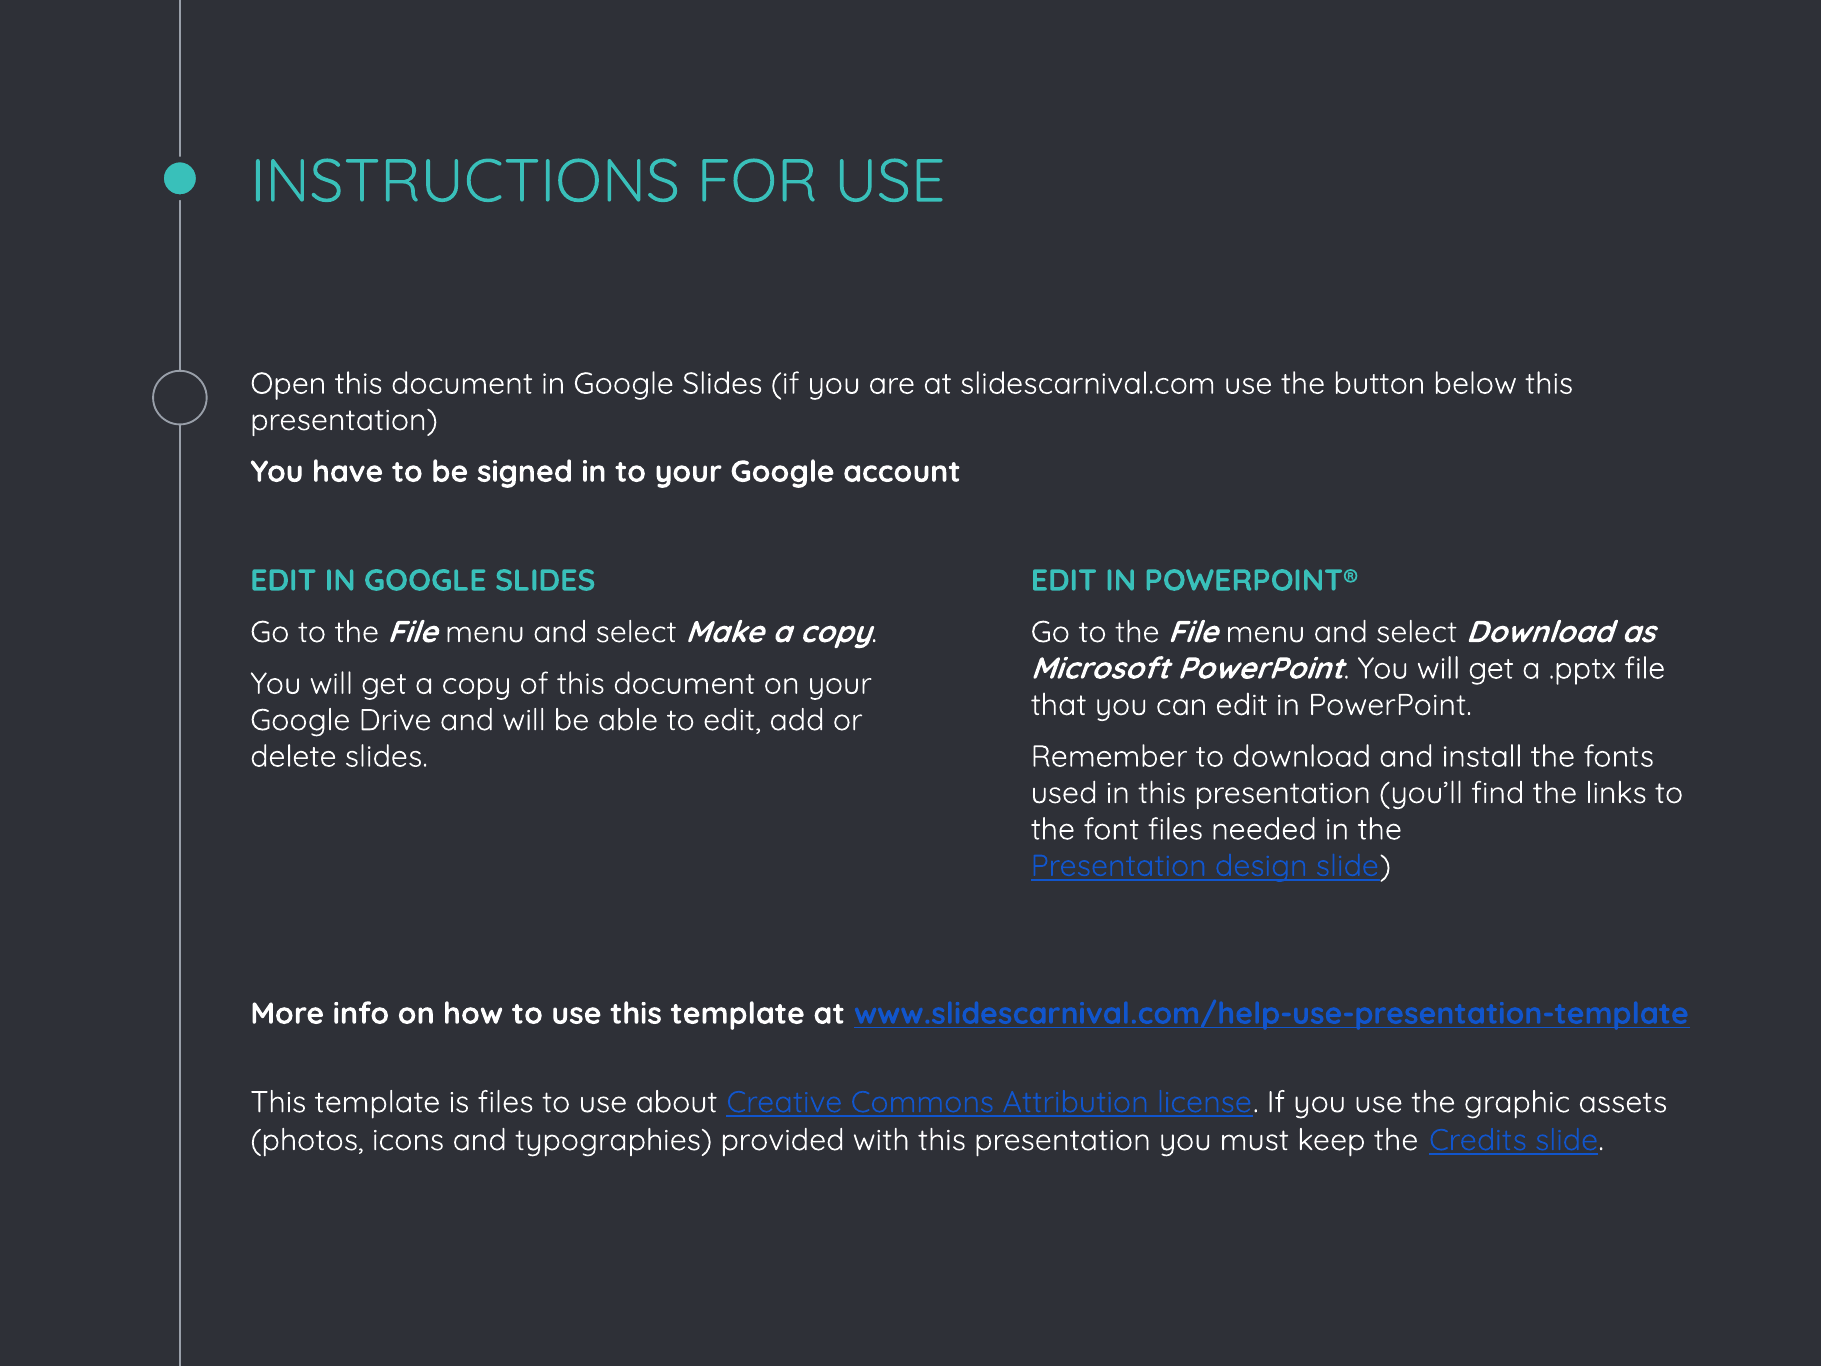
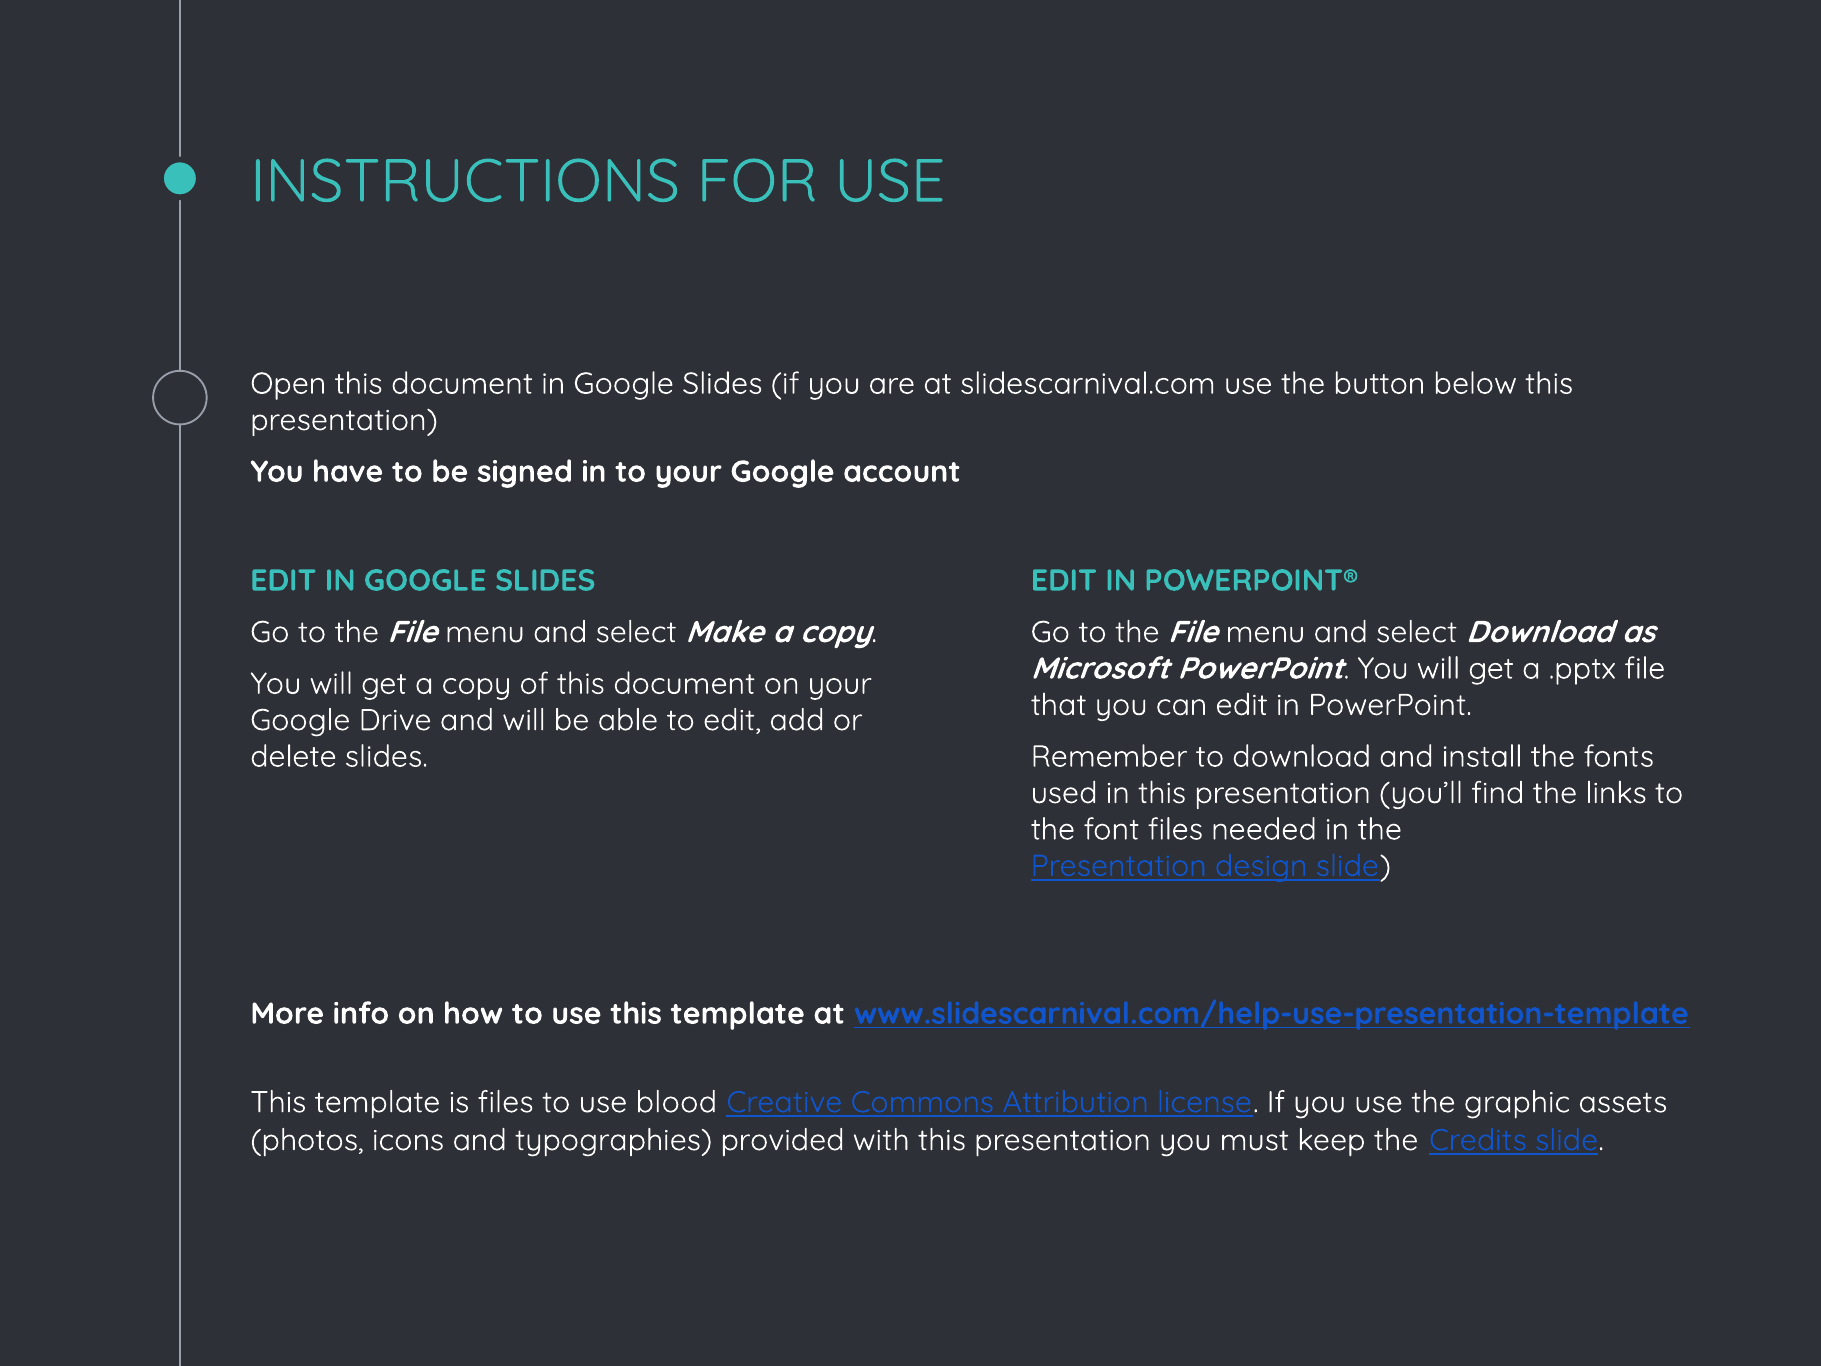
about: about -> blood
